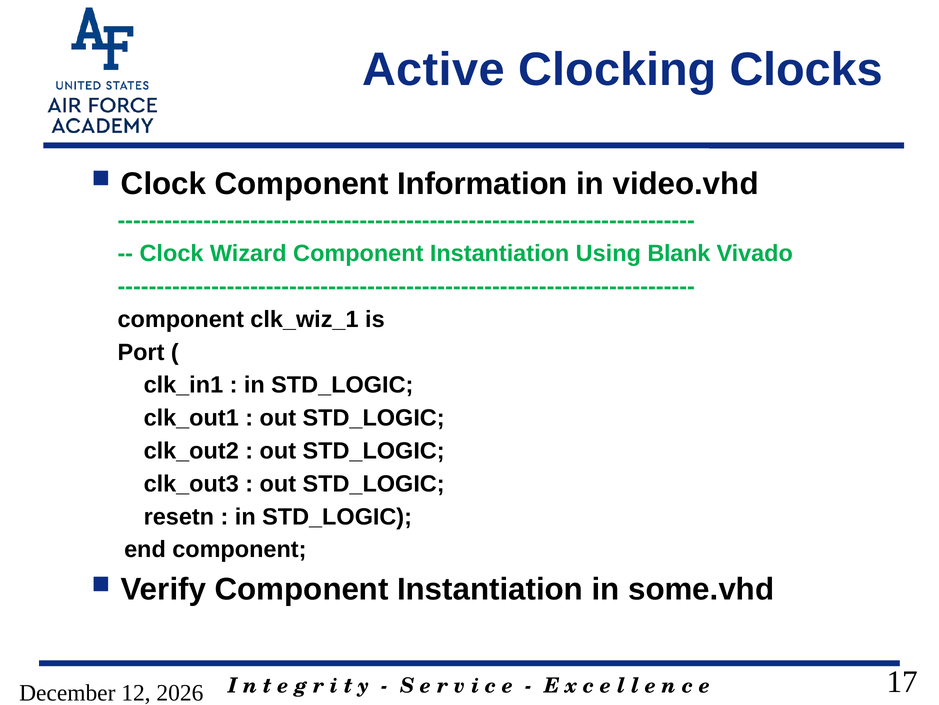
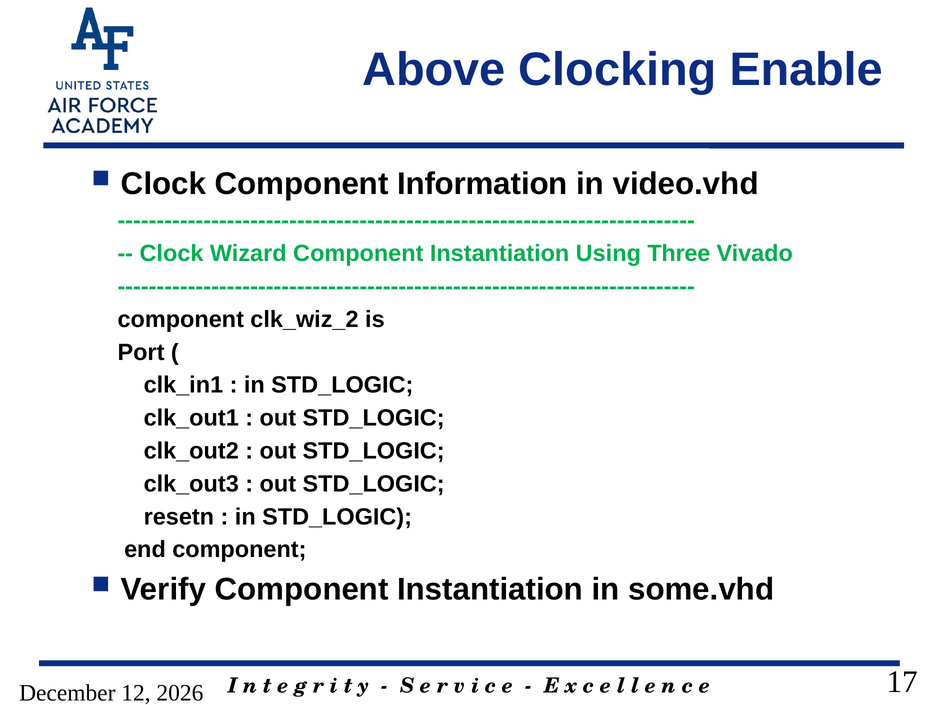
Active: Active -> Above
Clocks: Clocks -> Enable
Blank: Blank -> Three
clk_wiz_1: clk_wiz_1 -> clk_wiz_2
